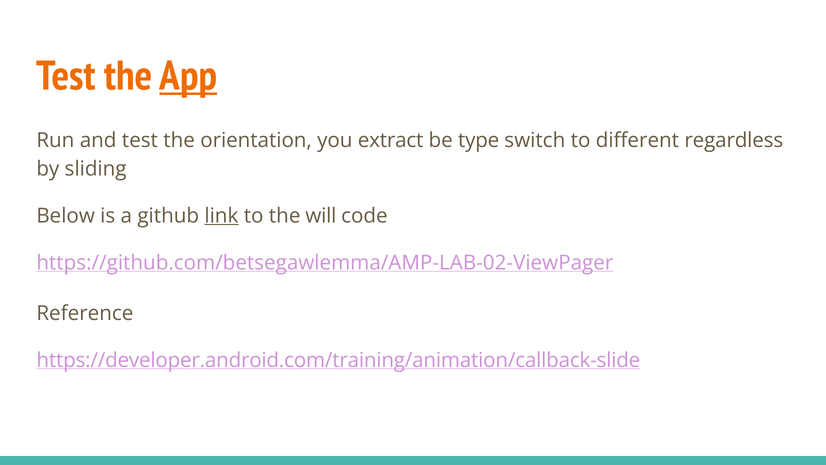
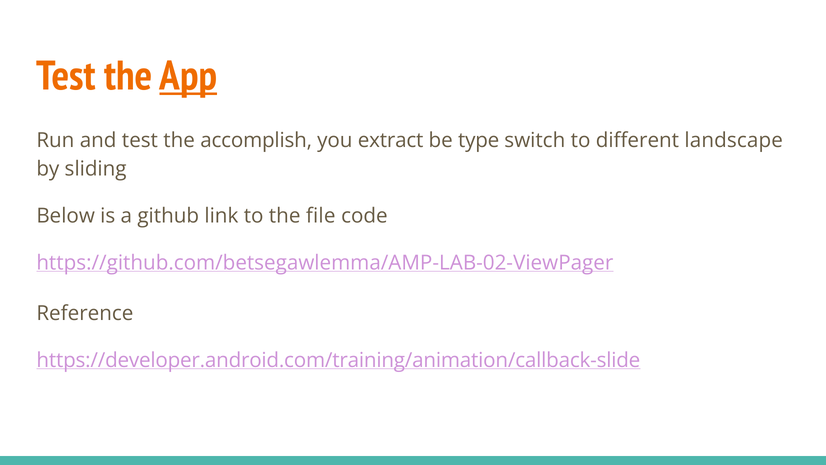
orientation: orientation -> accomplish
regardless: regardless -> landscape
link underline: present -> none
will: will -> file
